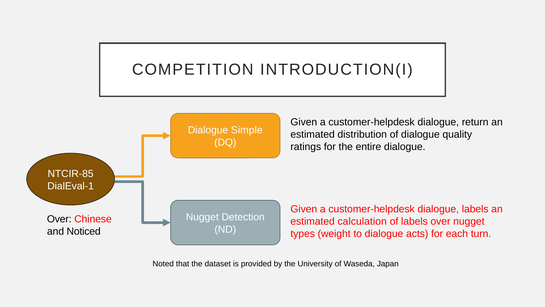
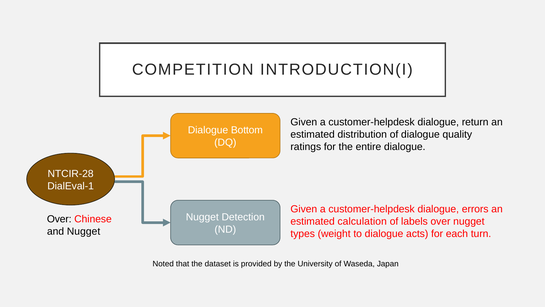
Simple: Simple -> Bottom
NTCIR-85: NTCIR-85 -> NTCIR-28
dialogue labels: labels -> errors
and Noticed: Noticed -> Nugget
